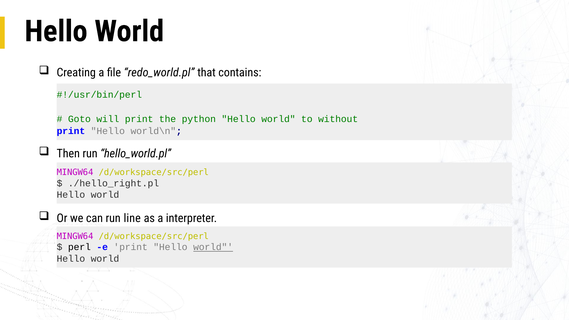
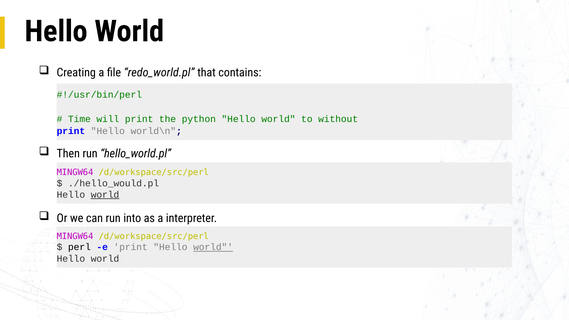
Goto: Goto -> Time
./hello_right.pl: ./hello_right.pl -> ./hello_would.pl
world at (105, 195) underline: none -> present
line: line -> into
